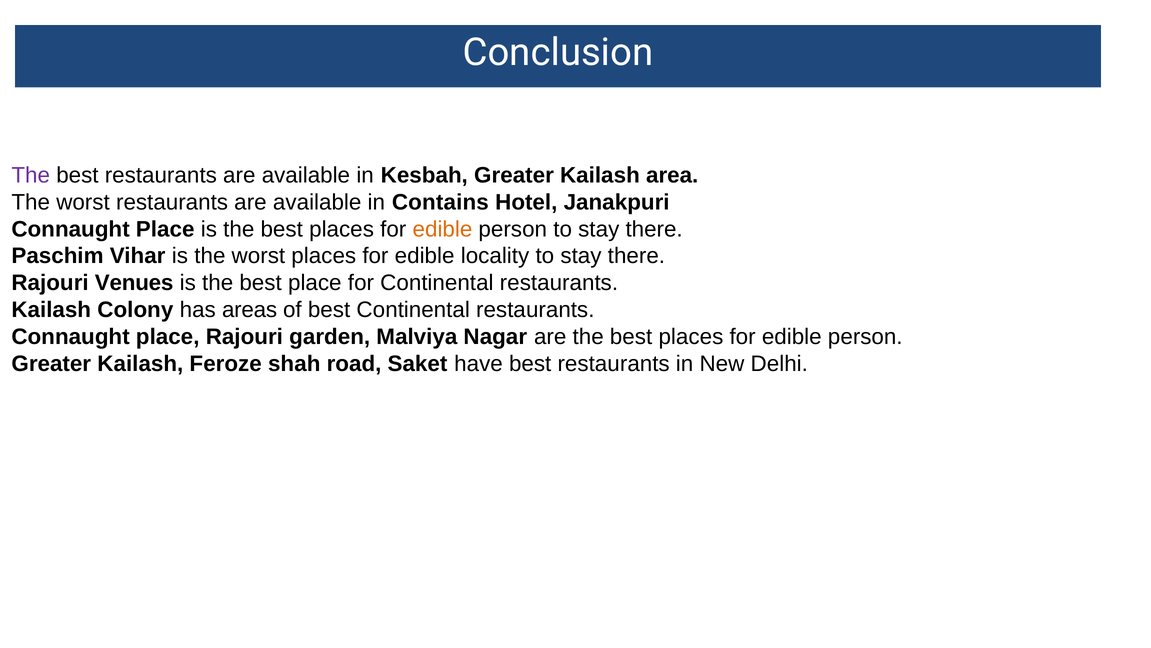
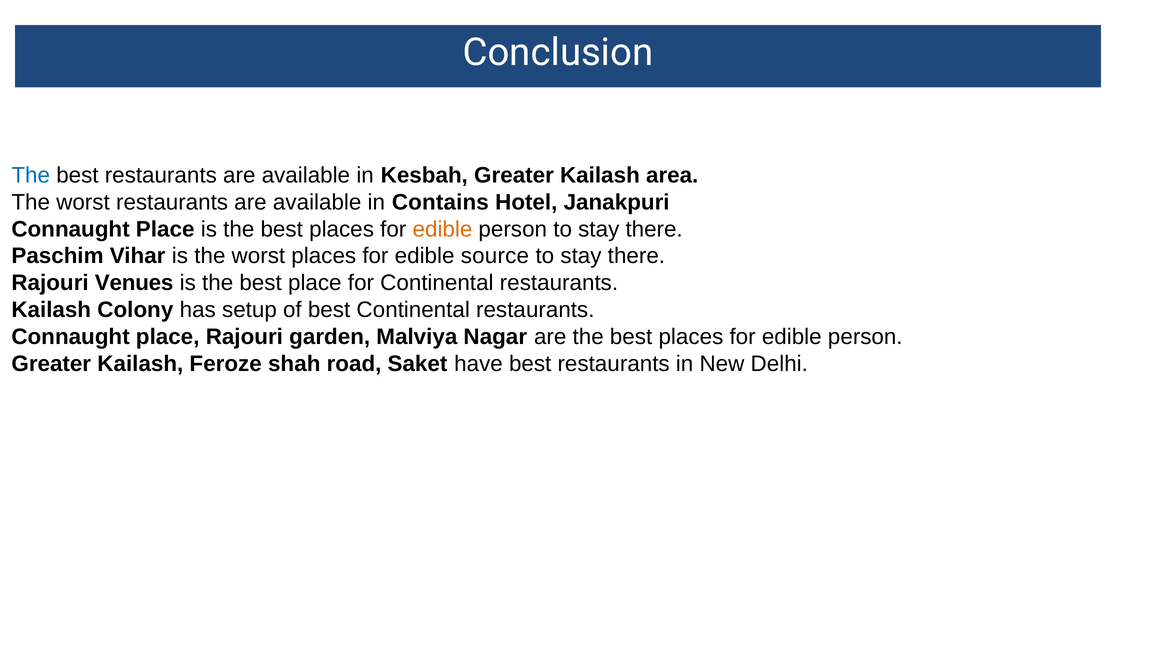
The at (31, 175) colour: purple -> blue
locality: locality -> source
areas: areas -> setup
